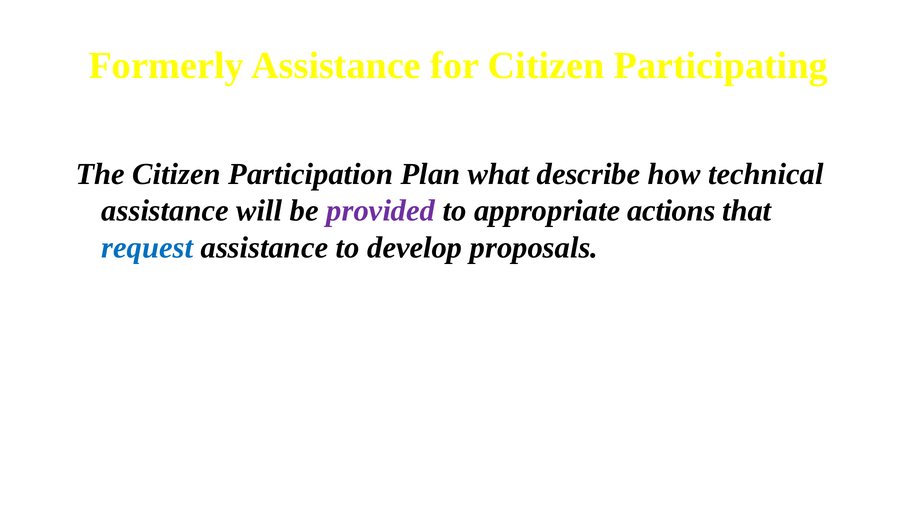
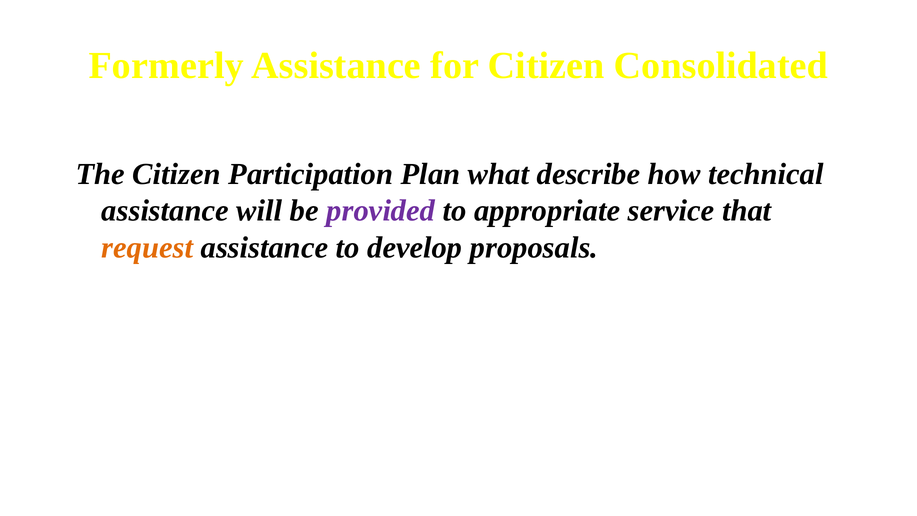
Participating: Participating -> Consolidated
actions: actions -> service
request colour: blue -> orange
